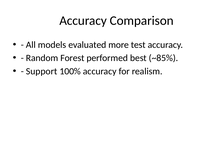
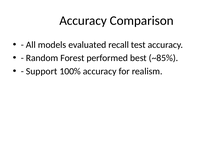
more: more -> recall
